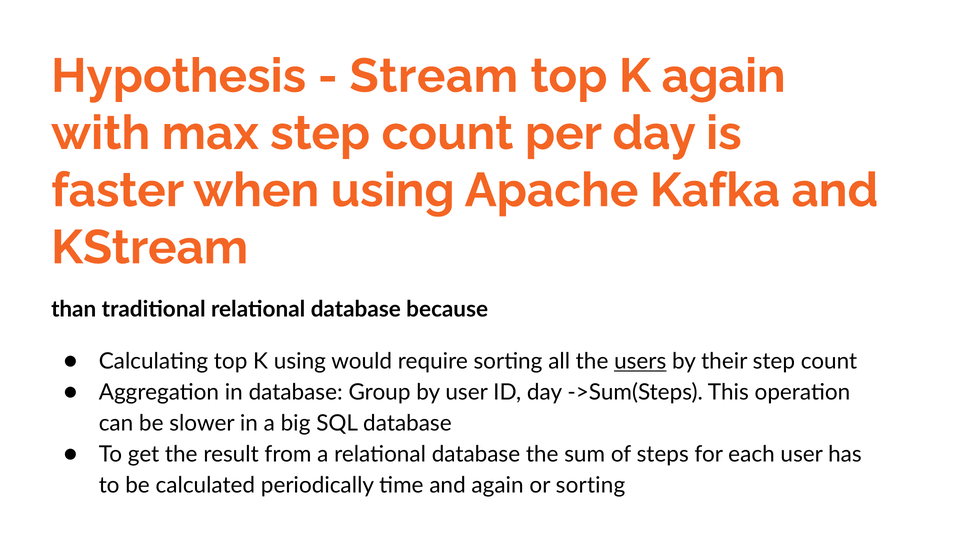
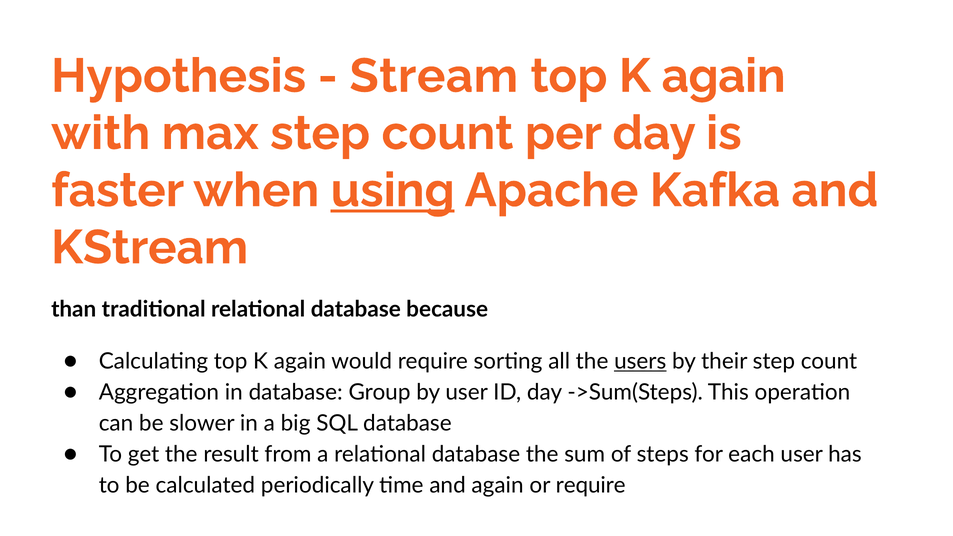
using at (393, 190) underline: none -> present
Calculating top K using: using -> again
or sorting: sorting -> require
